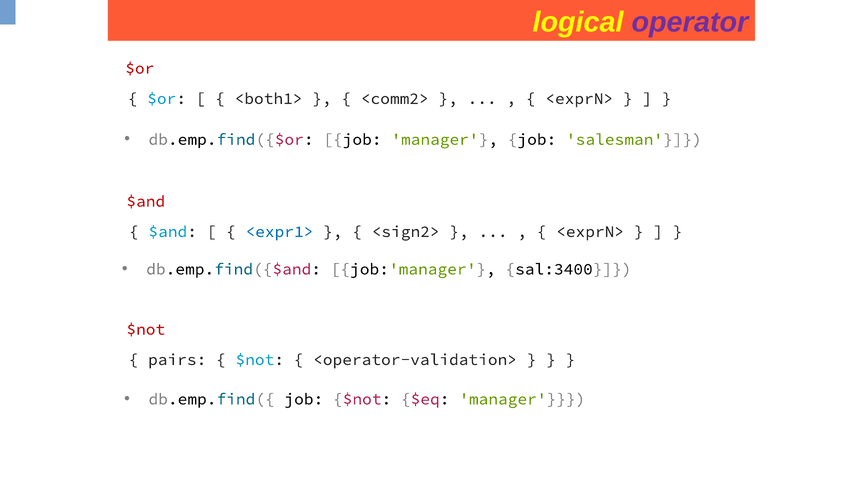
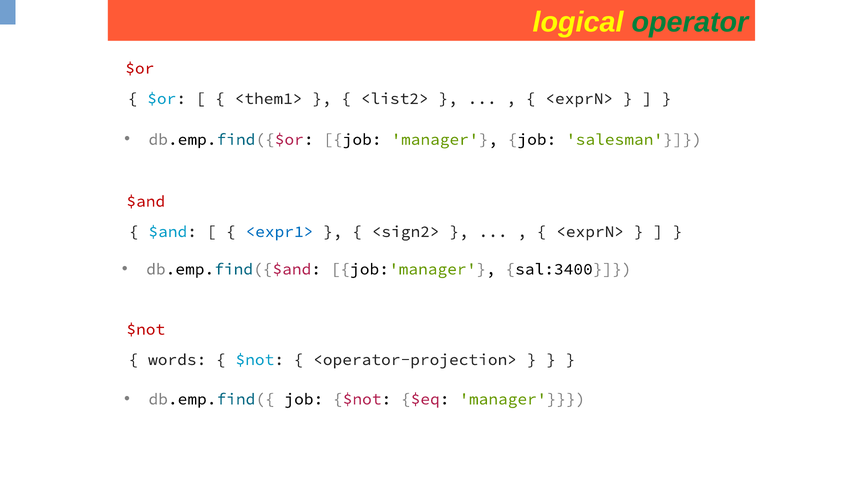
operator colour: purple -> green
<both1>: <both1> -> <them1>
<comm2>: <comm2> -> <list2>
pairs: pairs -> words
<operator-validation>: <operator-validation> -> <operator-projection>
